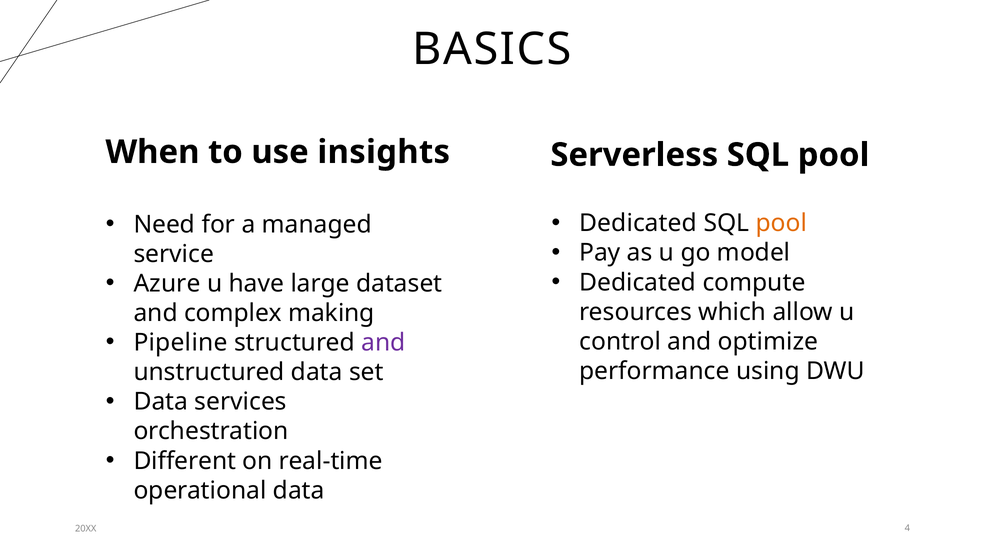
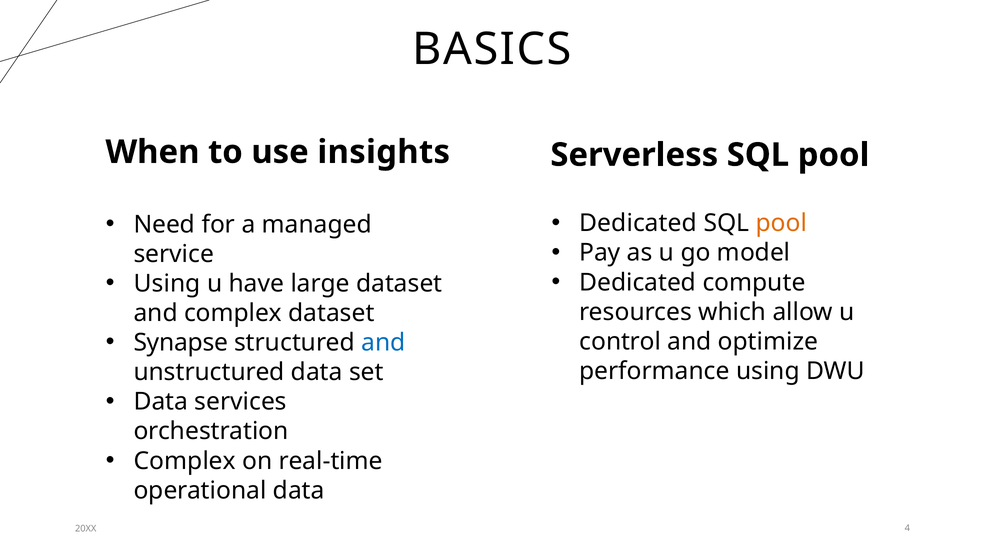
Azure at (167, 284): Azure -> Using
complex making: making -> dataset
Pipeline: Pipeline -> Synapse
and at (383, 343) colour: purple -> blue
Different at (185, 461): Different -> Complex
